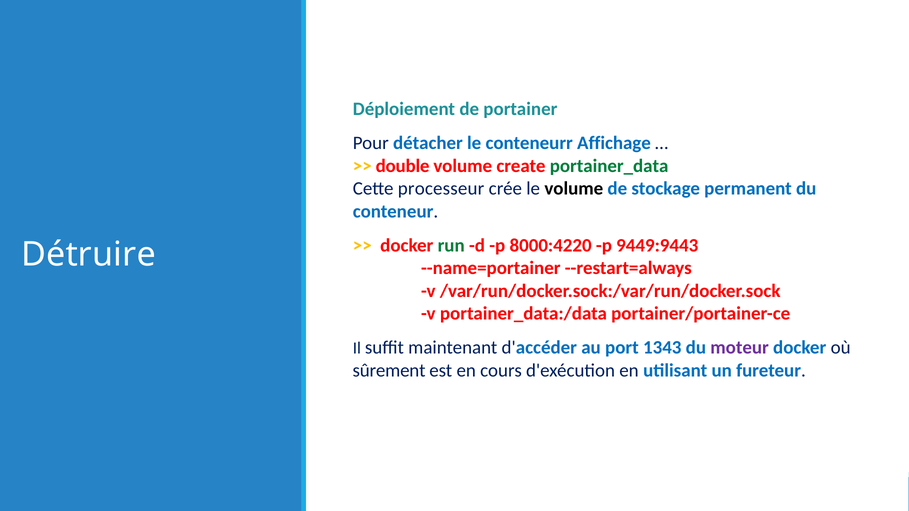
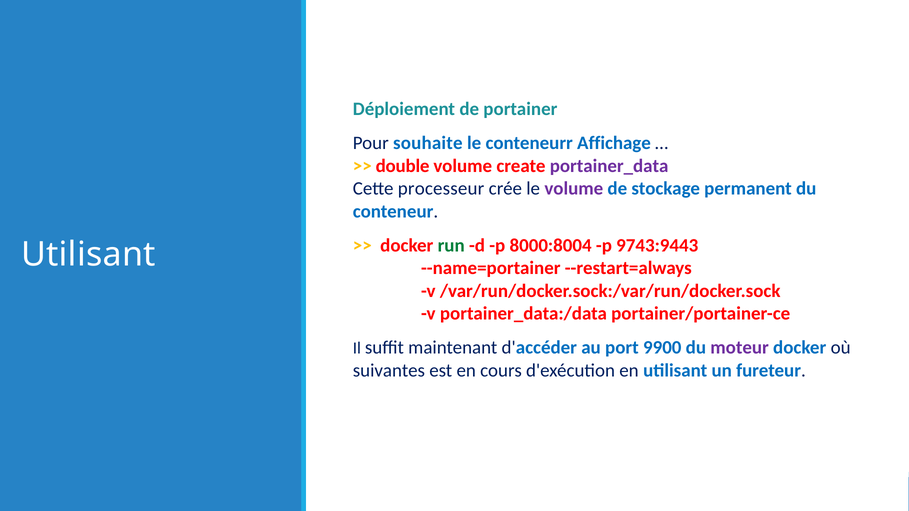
détacher: détacher -> souhaite
portainer_data colour: green -> purple
volume at (574, 189) colour: black -> purple
8000:4220: 8000:4220 -> 8000:8004
9449:9443: 9449:9443 -> 9743:9443
Détruire at (88, 255): Détruire -> Utilisant
1343: 1343 -> 9900
sûrement: sûrement -> suivantes
